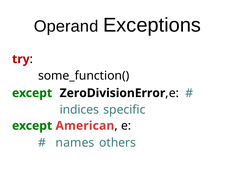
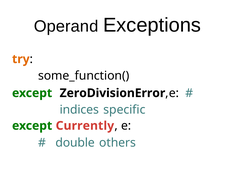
try colour: red -> orange
American: American -> Currently
names: names -> double
